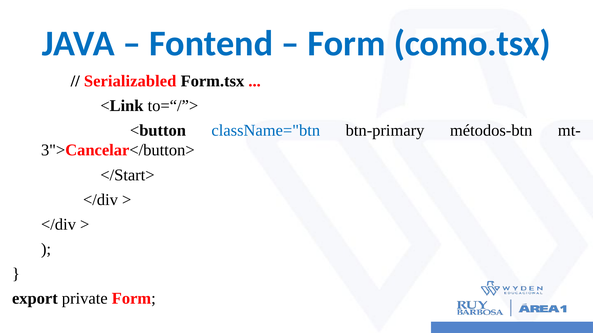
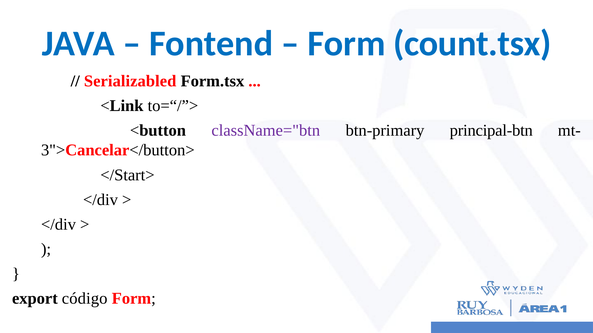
como.tsx: como.tsx -> count.tsx
className="btn colour: blue -> purple
métodos-btn: métodos-btn -> principal-btn
private: private -> código
